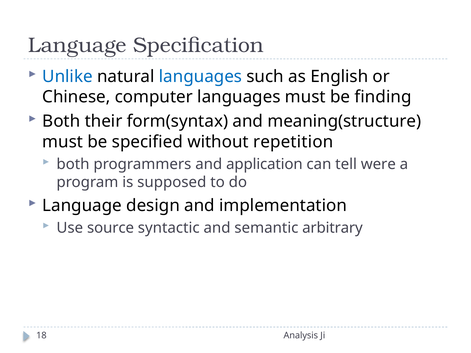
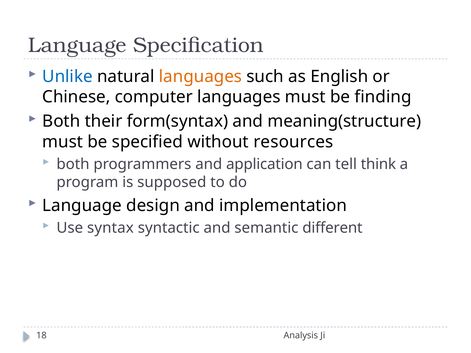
languages at (200, 77) colour: blue -> orange
repetition: repetition -> resources
were: were -> think
source: source -> syntax
arbitrary: arbitrary -> different
